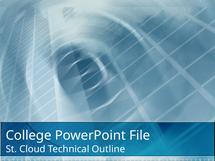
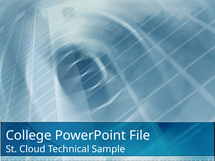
Outline: Outline -> Sample
